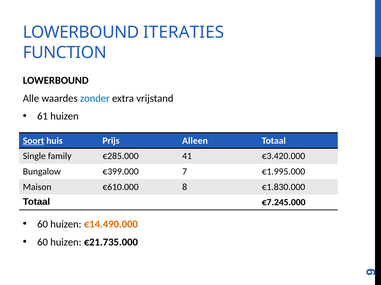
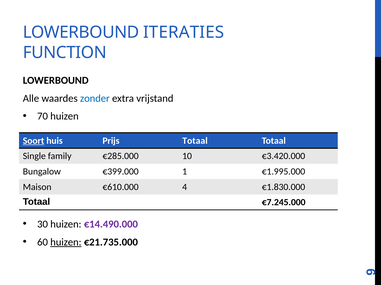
61: 61 -> 70
Prijs Alleen: Alleen -> Totaal
41: 41 -> 10
7: 7 -> 1
8: 8 -> 4
60 at (43, 225): 60 -> 30
€14.490.000 colour: orange -> purple
huizen at (66, 243) underline: none -> present
